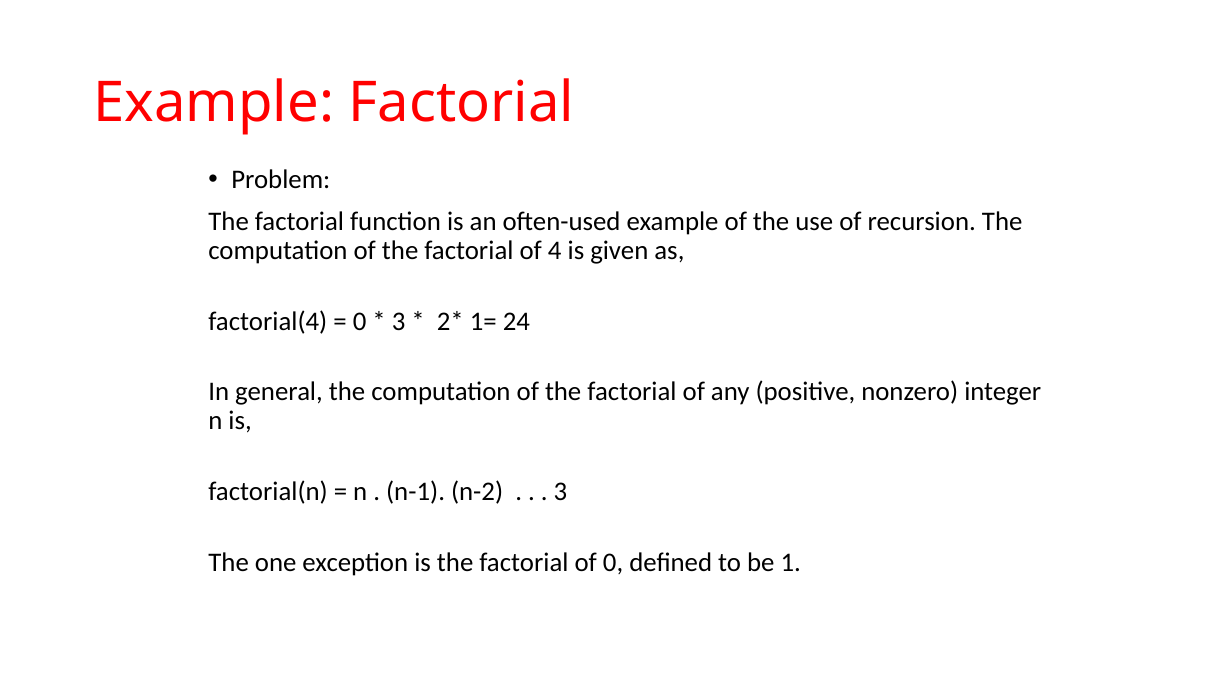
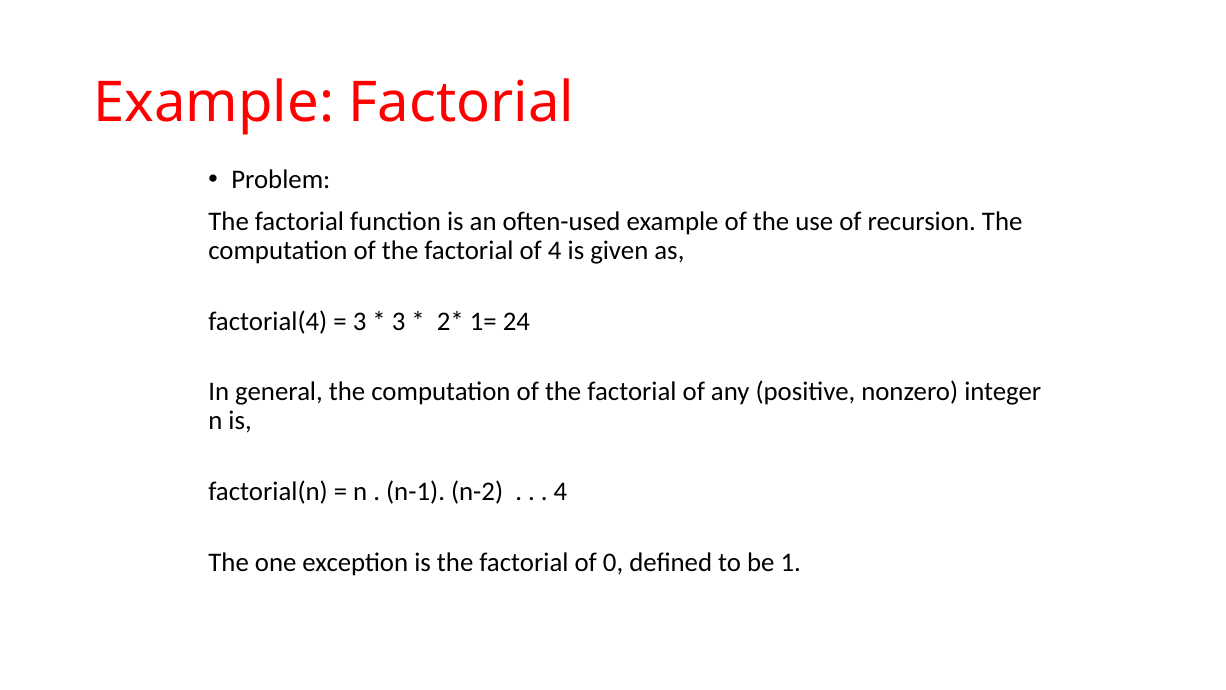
0 at (360, 321): 0 -> 3
3 at (560, 492): 3 -> 4
